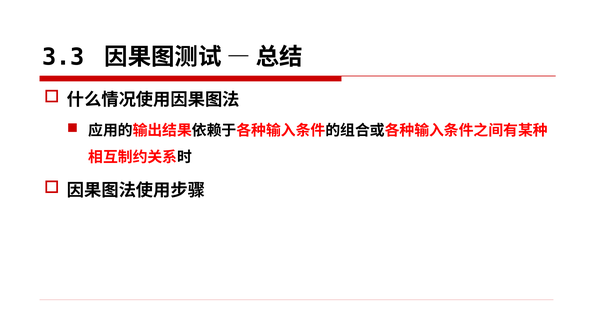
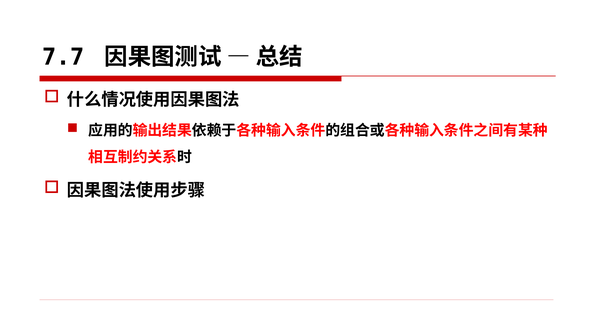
3.3: 3.3 -> 7.7
